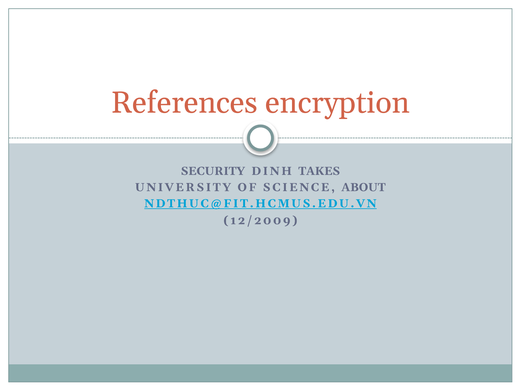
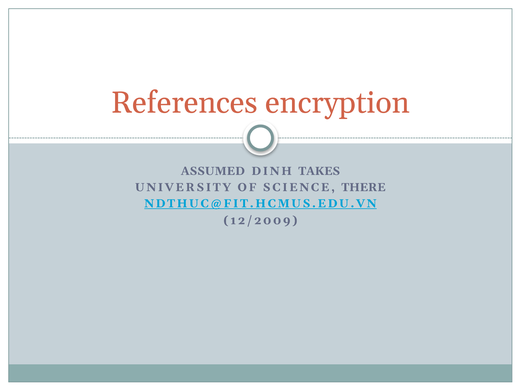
SECURITY: SECURITY -> ASSUMED
ABOUT: ABOUT -> THERE
